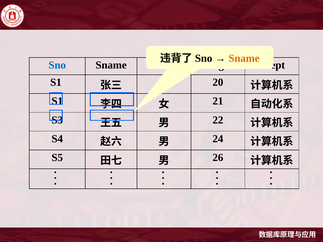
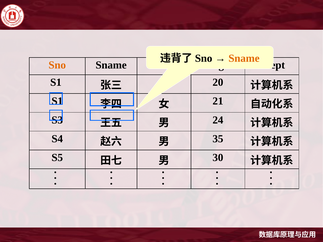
Sno colour: blue -> orange
22: 22 -> 24
24: 24 -> 35
26: 26 -> 30
